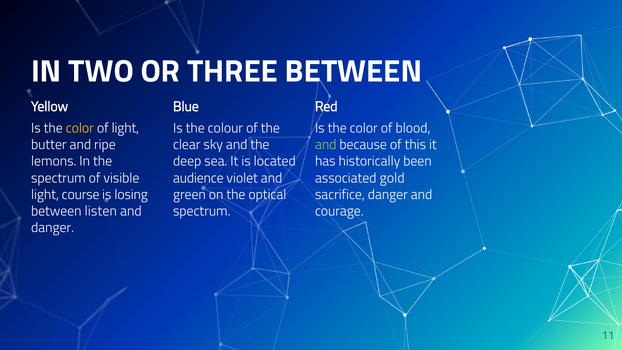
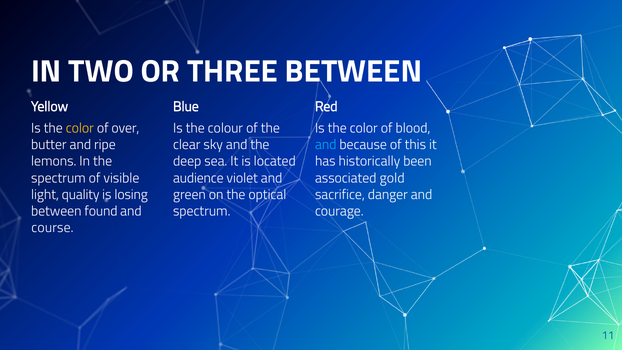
of light: light -> over
and at (326, 145) colour: light green -> light blue
course: course -> quality
listen: listen -> found
danger at (53, 228): danger -> course
